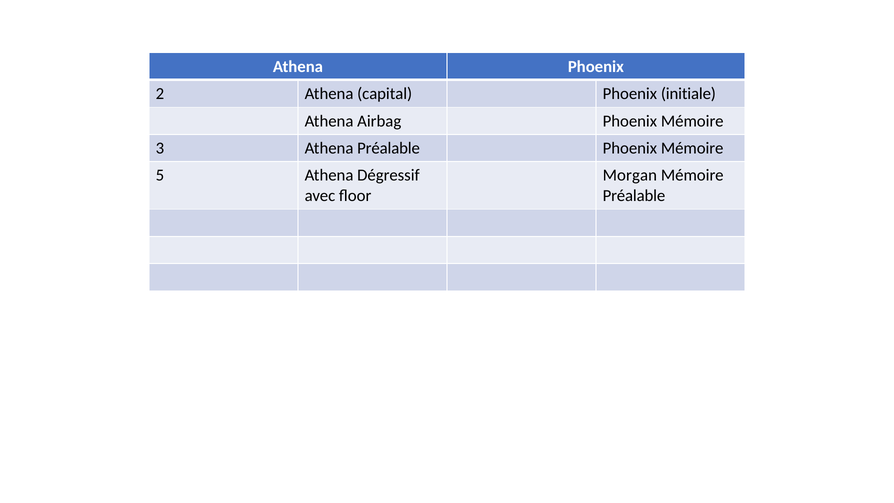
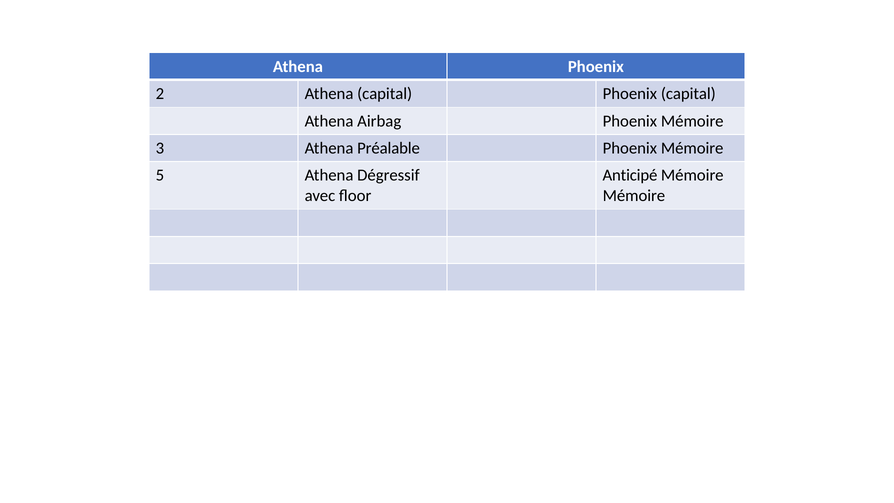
Phoenix initiale: initiale -> capital
Morgan: Morgan -> Anticipé
Préalable at (634, 196): Préalable -> Mémoire
